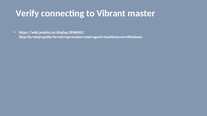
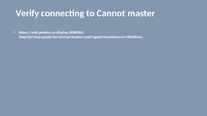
Vibrant: Vibrant -> Cannot
